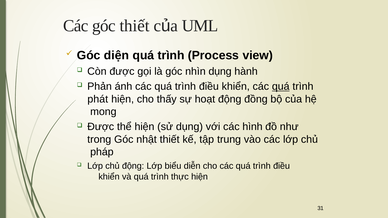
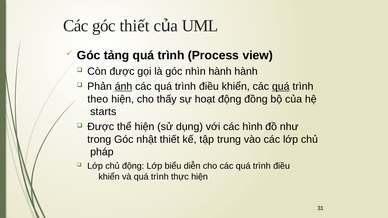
diện: diện -> tảng
nhìn dụng: dụng -> hành
ánh underline: none -> present
phát: phát -> theo
mong: mong -> starts
